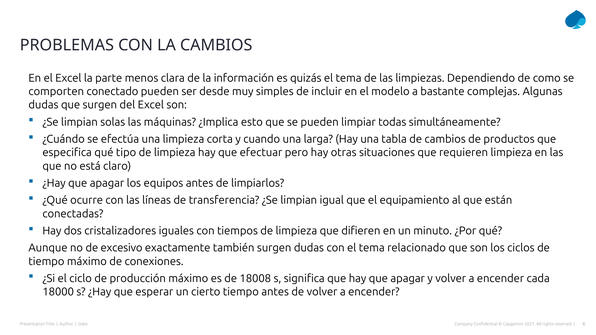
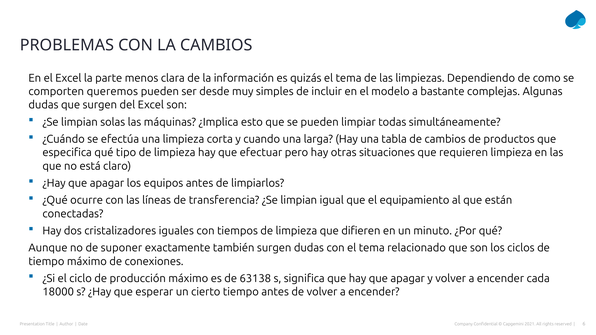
conectado: conectado -> queremos
excesivo: excesivo -> suponer
18008: 18008 -> 63138
